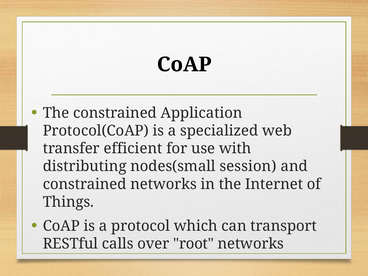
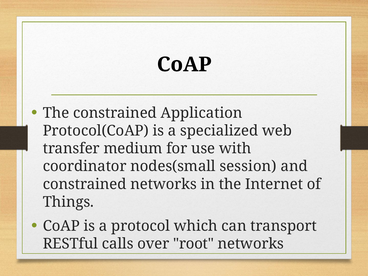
efficient: efficient -> medium
distributing: distributing -> coordinator
